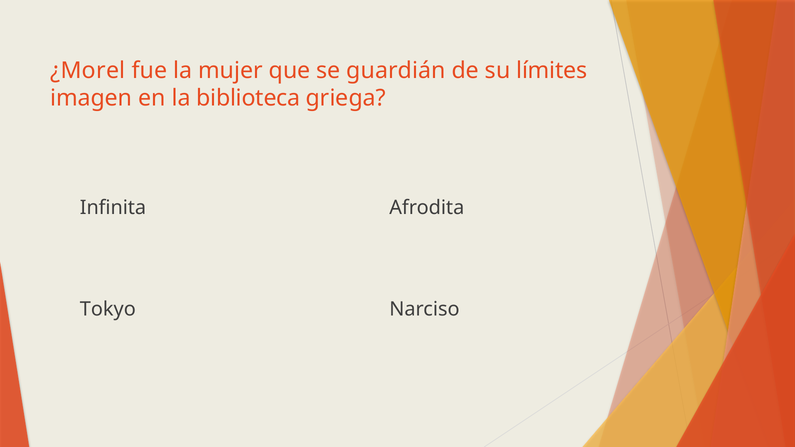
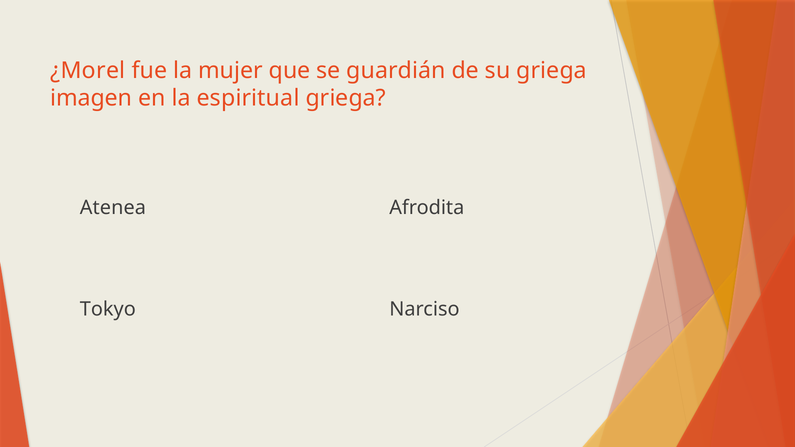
su límites: límites -> griega
biblioteca: biblioteca -> espiritual
Infinita: Infinita -> Atenea
